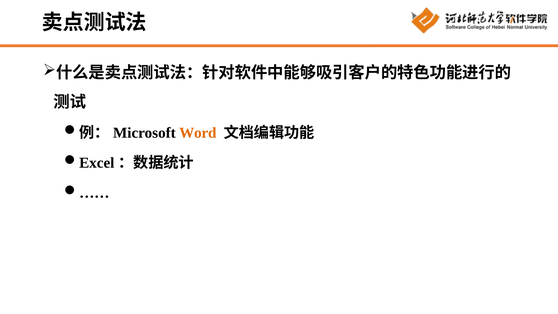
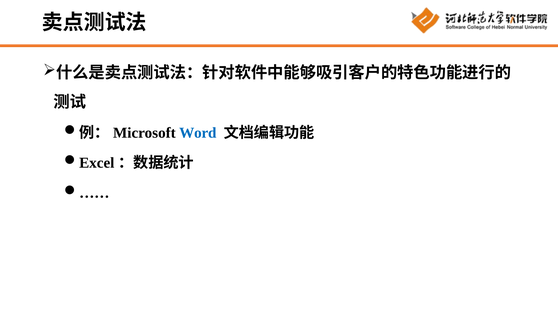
Word colour: orange -> blue
